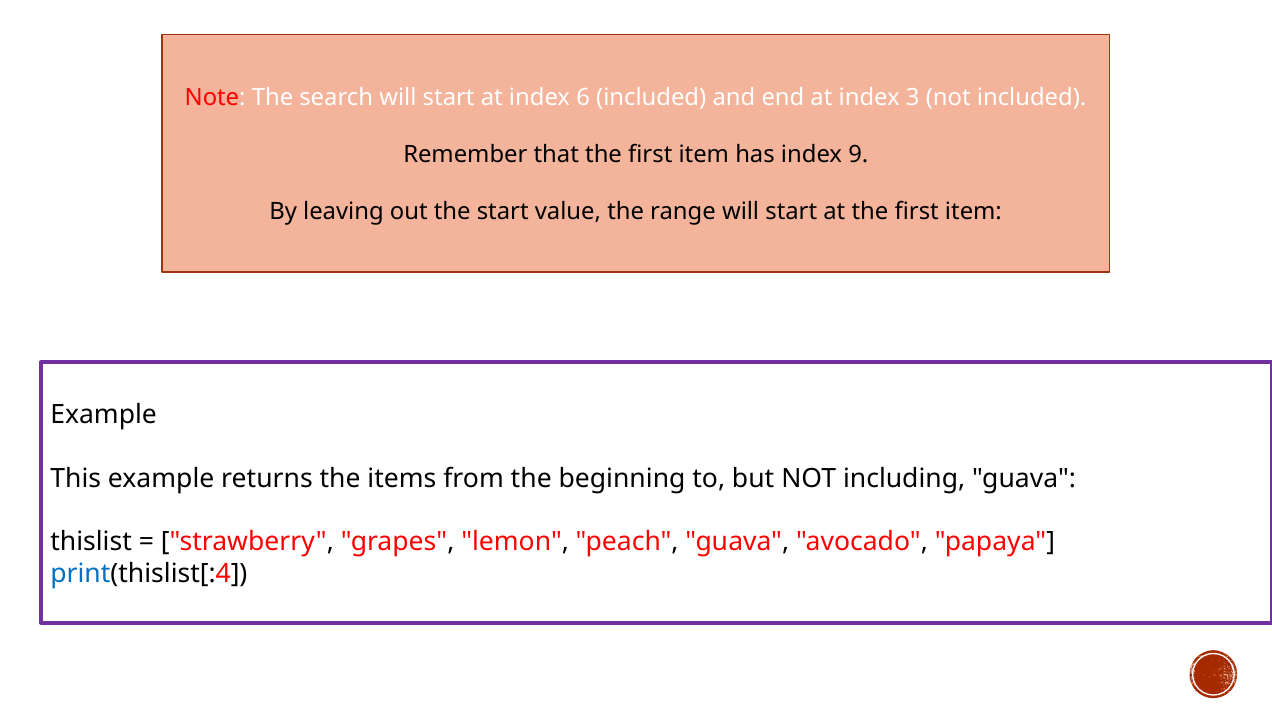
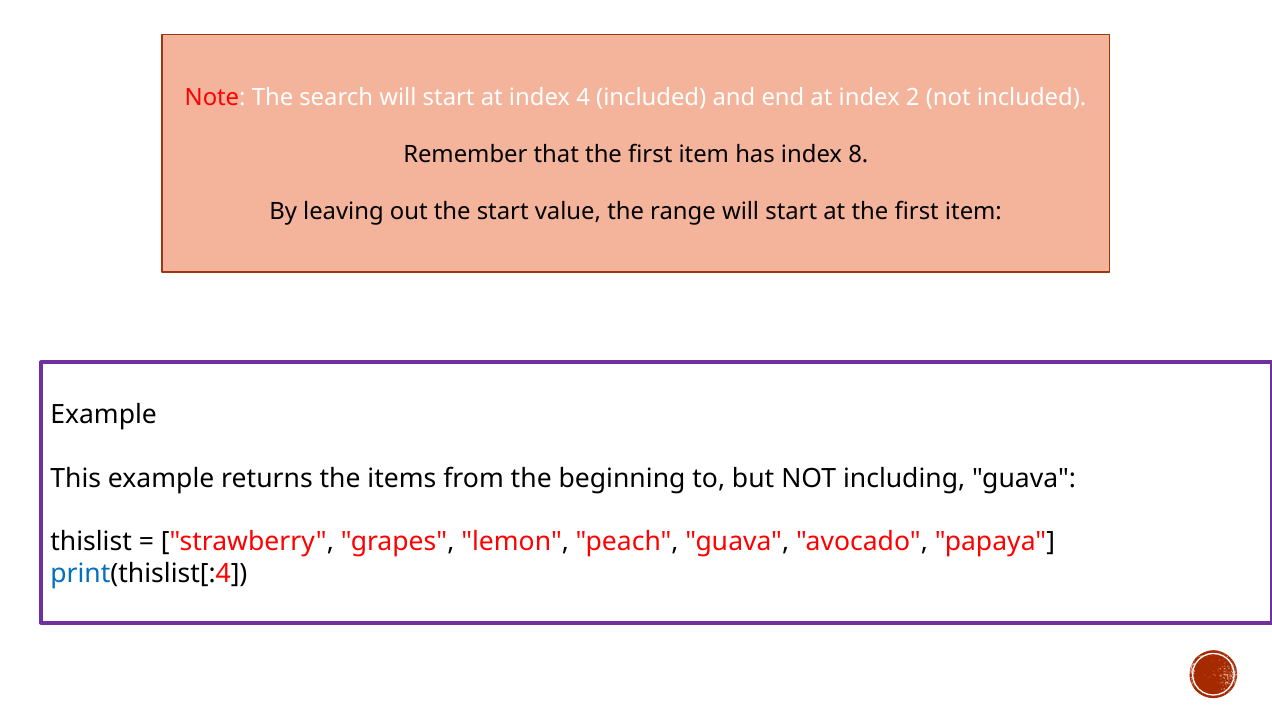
6: 6 -> 4
3: 3 -> 2
9: 9 -> 8
